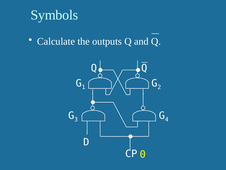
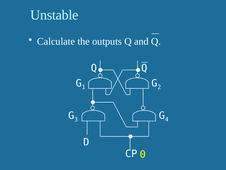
Symbols: Symbols -> Unstable
